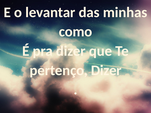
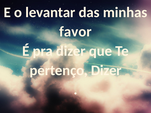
como: como -> favor
